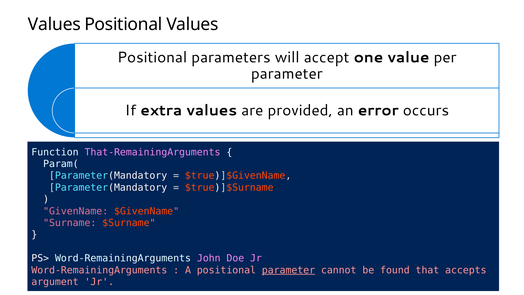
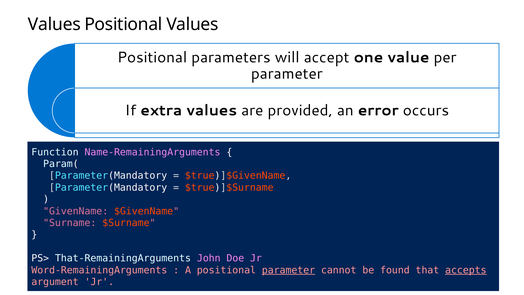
That-RemainingArguments: That-RemainingArguments -> Name-RemainingArguments
PS> Word-RemainingArguments: Word-RemainingArguments -> That-RemainingArguments
accepts underline: none -> present
